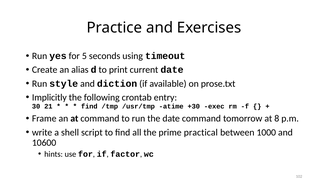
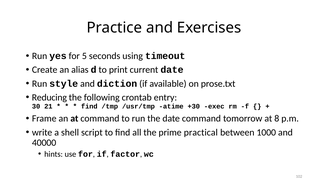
Implicitly: Implicitly -> Reducing
10600: 10600 -> 40000
